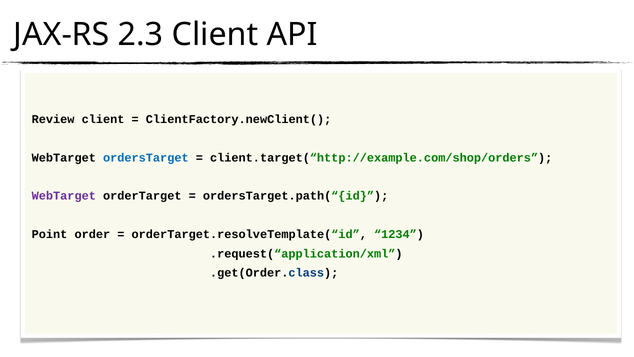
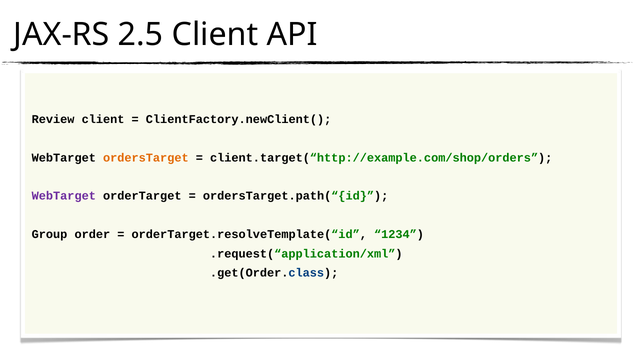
2.3: 2.3 -> 2.5
ordersTarget colour: blue -> orange
Point: Point -> Group
